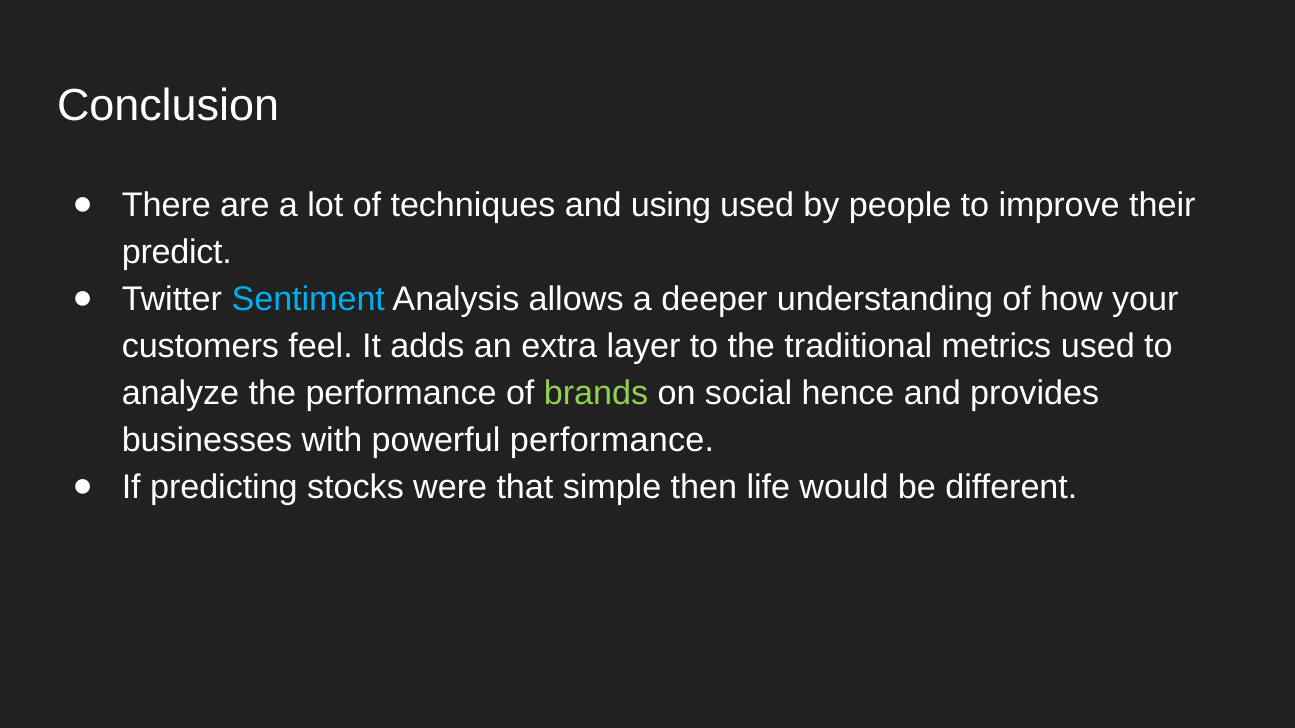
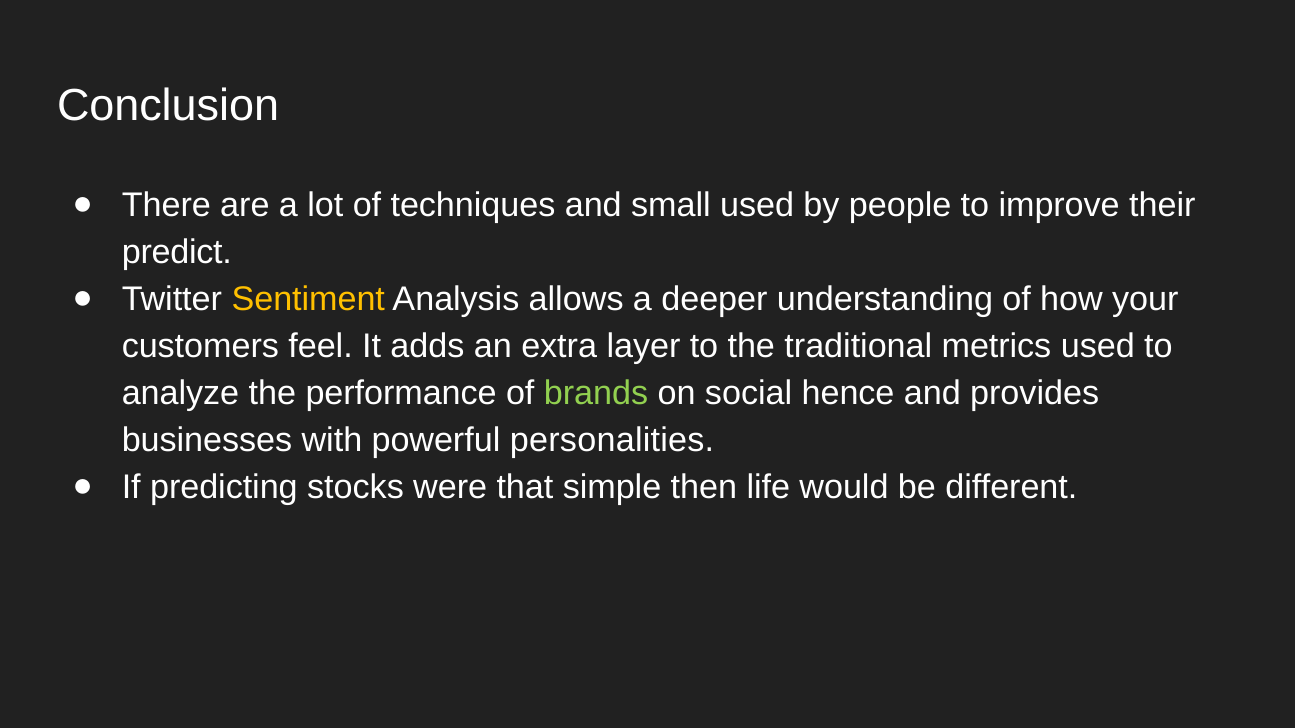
using: using -> small
Sentiment colour: light blue -> yellow
powerful performance: performance -> personalities
